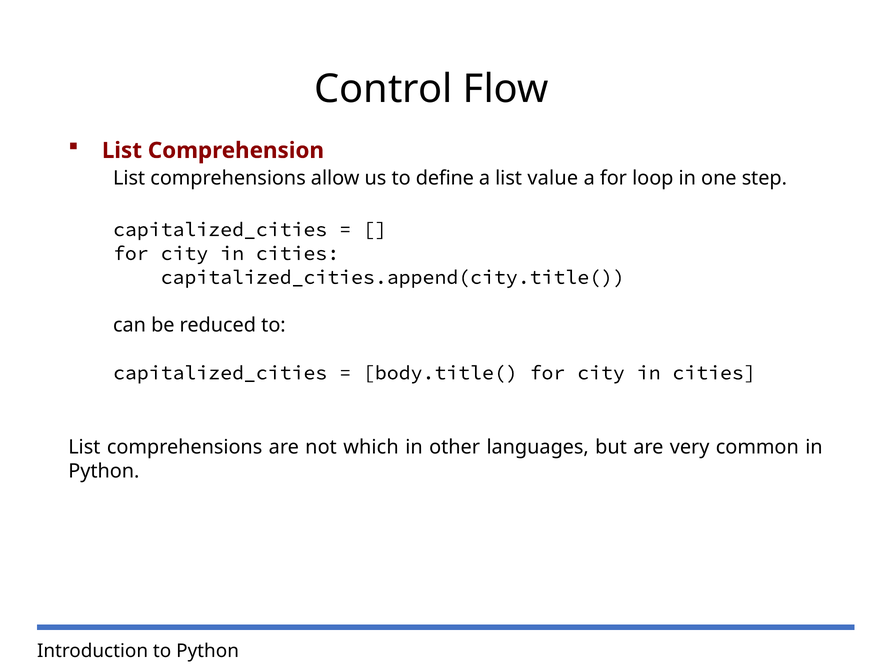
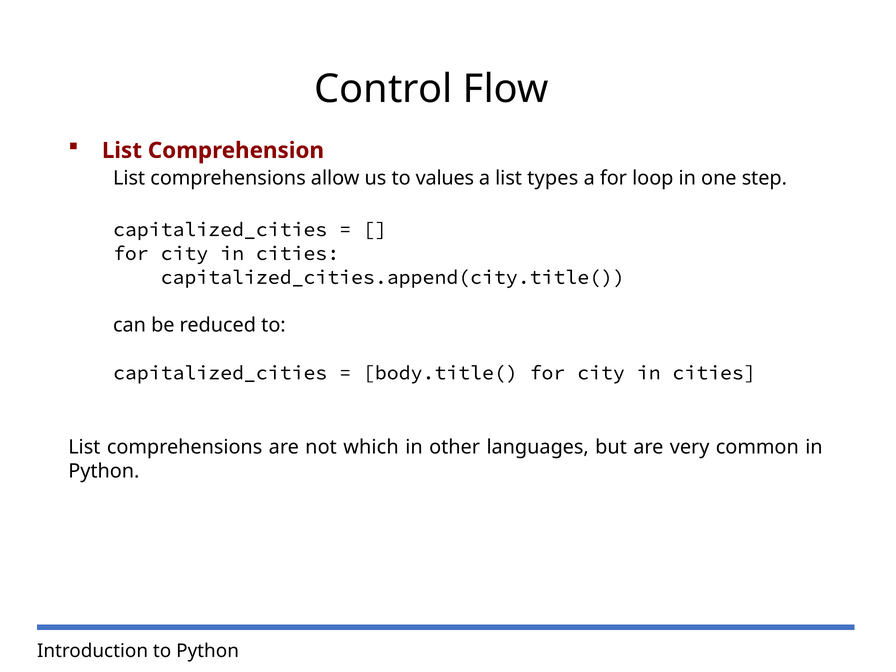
define: define -> values
value: value -> types
